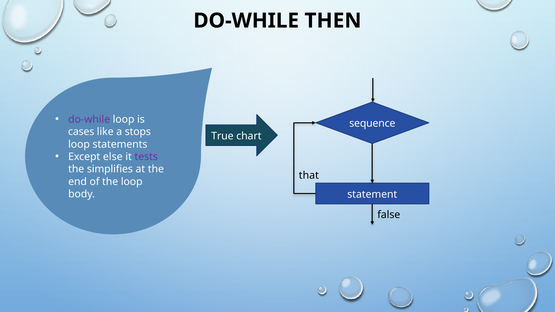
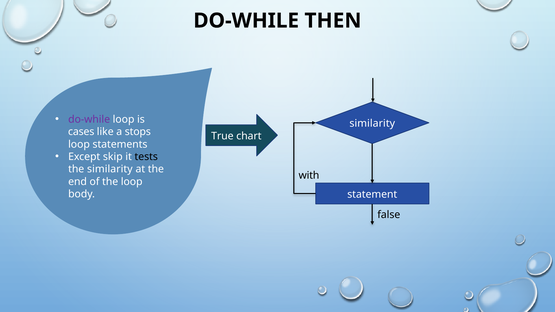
sequence at (372, 124): sequence -> similarity
else: else -> skip
tests colour: purple -> black
the simplifies: simplifies -> similarity
that: that -> with
